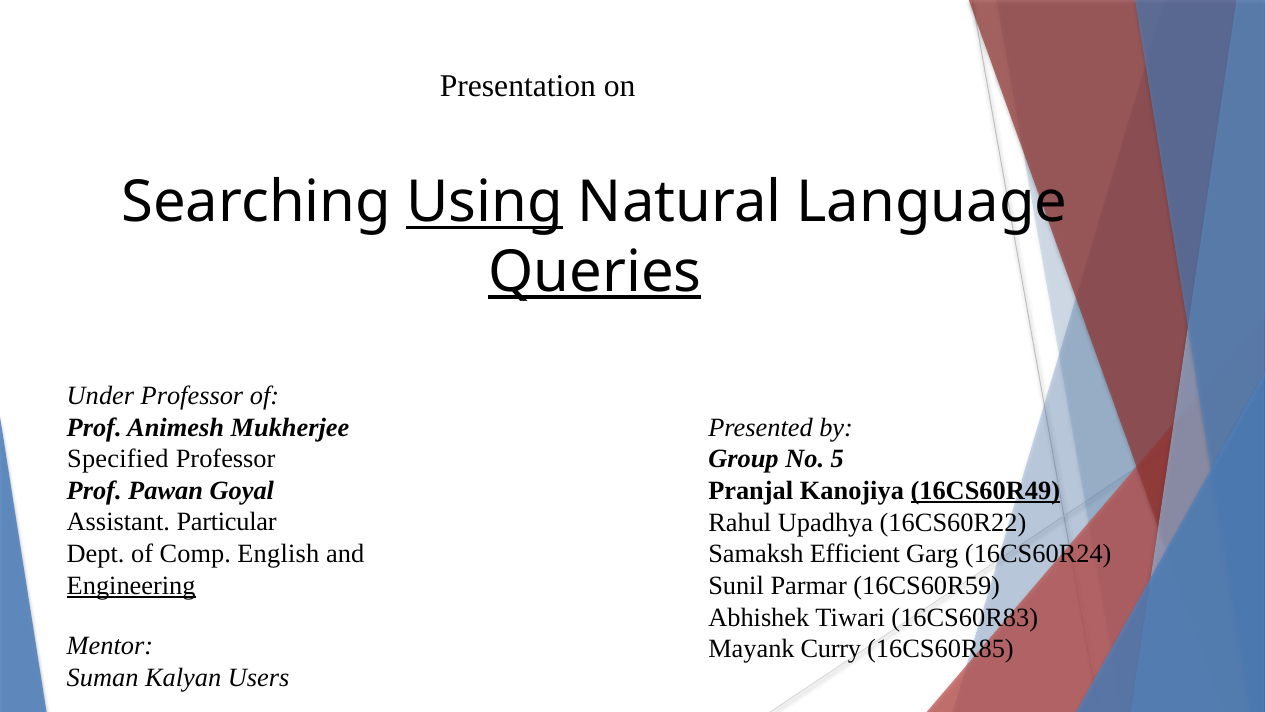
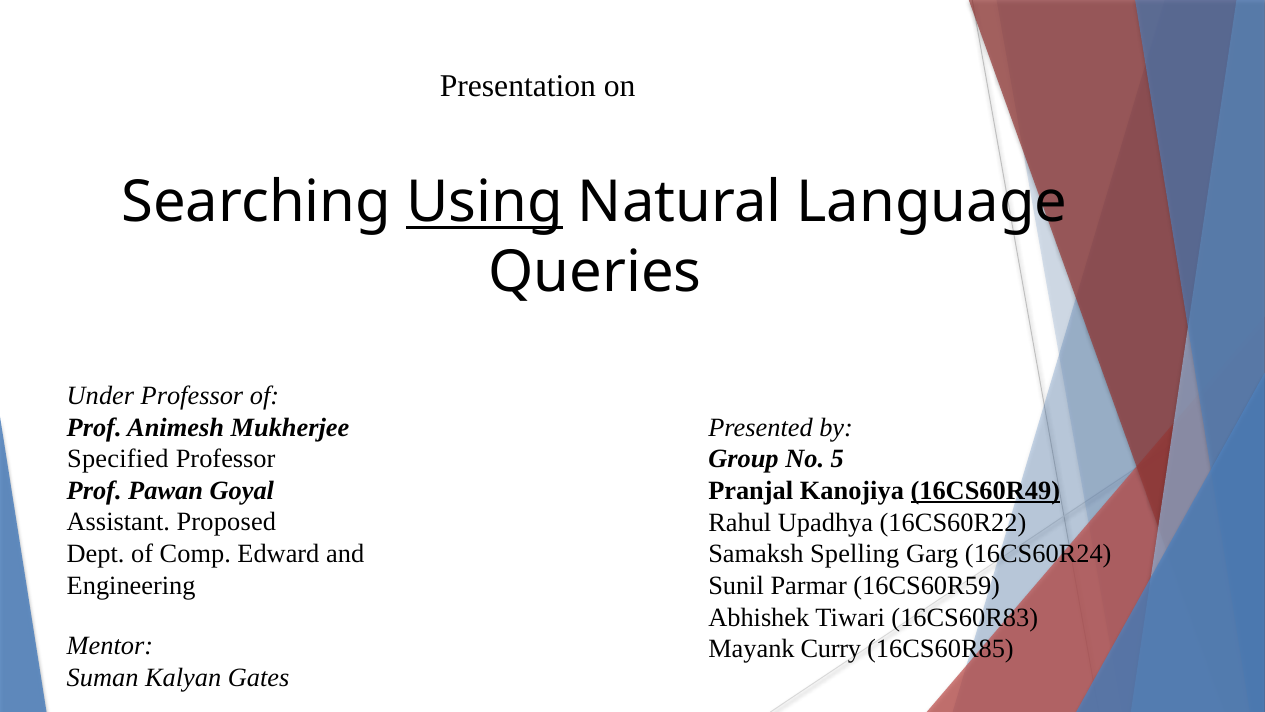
Queries underline: present -> none
Particular: Particular -> Proposed
English: English -> Edward
Efficient: Efficient -> Spelling
Engineering underline: present -> none
Users: Users -> Gates
